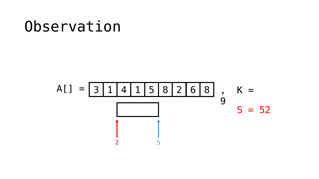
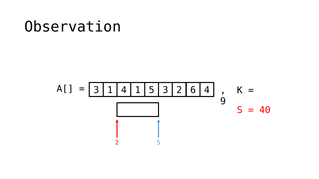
5 8: 8 -> 3
6 8: 8 -> 4
52: 52 -> 40
